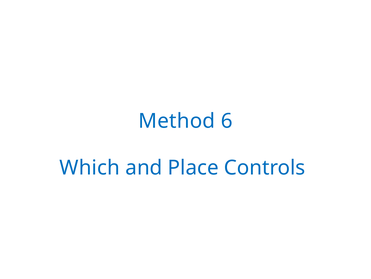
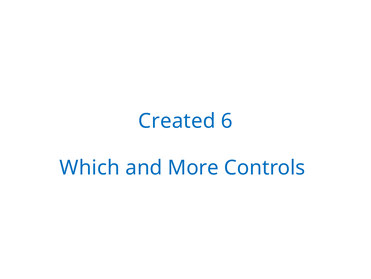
Method: Method -> Created
Place: Place -> More
